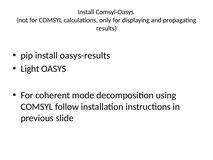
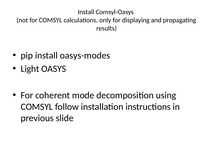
oasys-results: oasys-results -> oasys-modes
